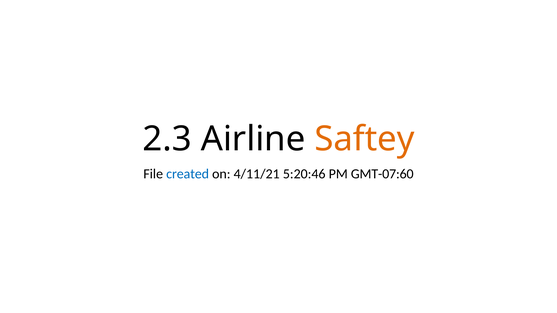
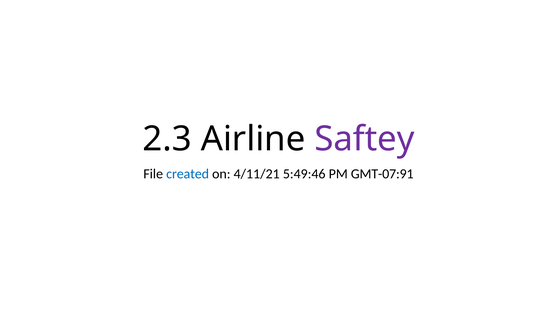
Saftey colour: orange -> purple
5:20:46: 5:20:46 -> 5:49:46
GMT-07:60: GMT-07:60 -> GMT-07:91
